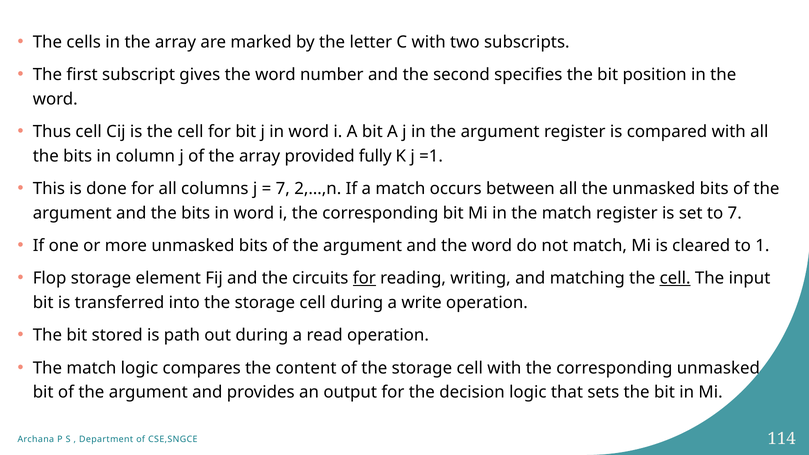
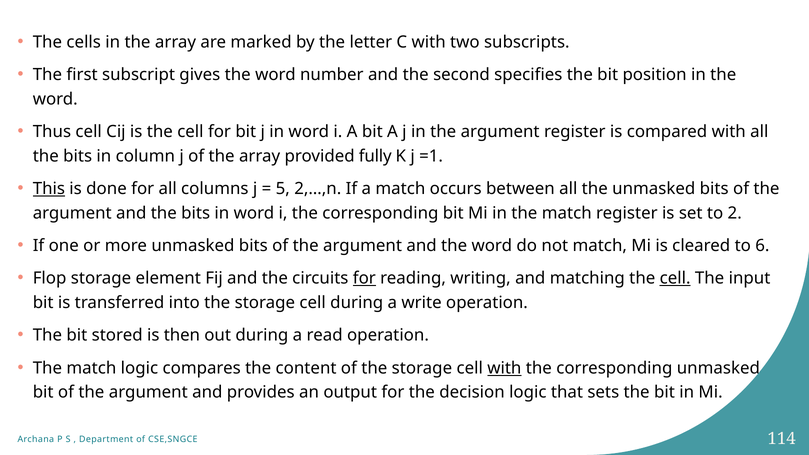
This underline: none -> present
7 at (283, 189): 7 -> 5
to 7: 7 -> 2
1: 1 -> 6
path: path -> then
with at (504, 368) underline: none -> present
